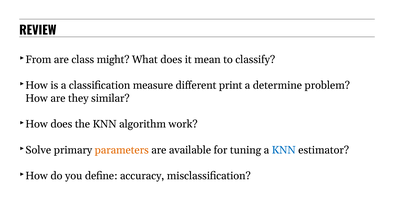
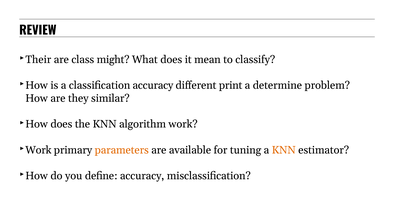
From: From -> Their
classification measure: measure -> accuracy
Solve at (38, 150): Solve -> Work
KNN at (284, 150) colour: blue -> orange
